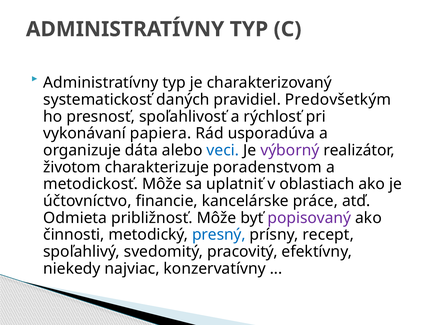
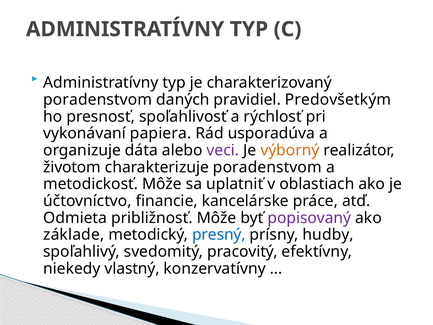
systematickosť at (98, 100): systematickosť -> poradenstvom
veci colour: blue -> purple
výborný colour: purple -> orange
činnosti: činnosti -> základe
recept: recept -> hudby
najviac: najviac -> vlastný
